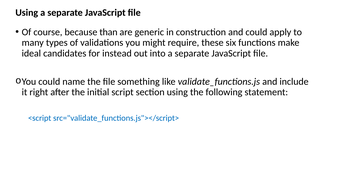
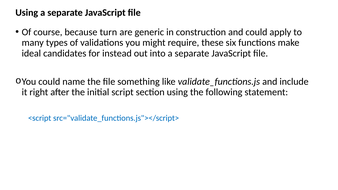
than: than -> turn
